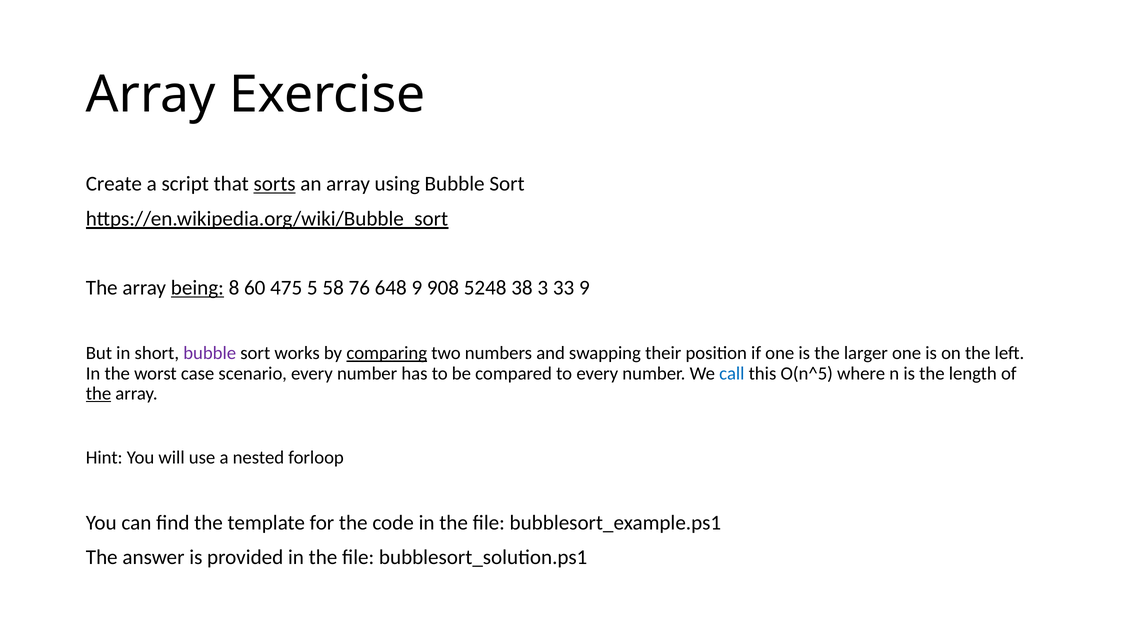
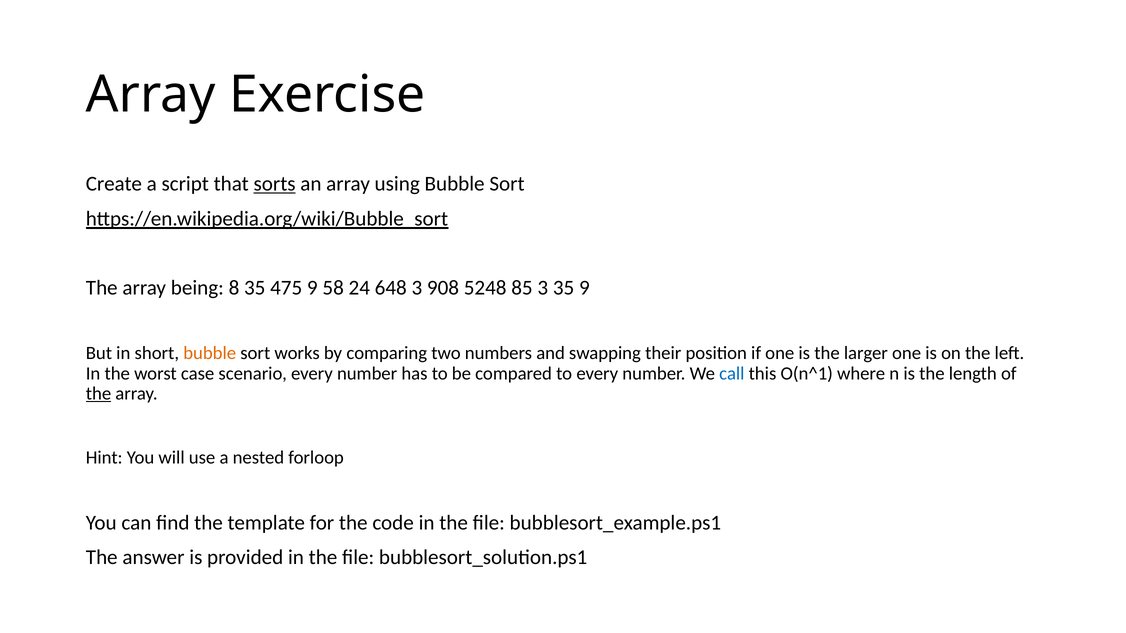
being underline: present -> none
8 60: 60 -> 35
475 5: 5 -> 9
76: 76 -> 24
648 9: 9 -> 3
38: 38 -> 85
3 33: 33 -> 35
bubble at (210, 353) colour: purple -> orange
comparing underline: present -> none
O(n^5: O(n^5 -> O(n^1
